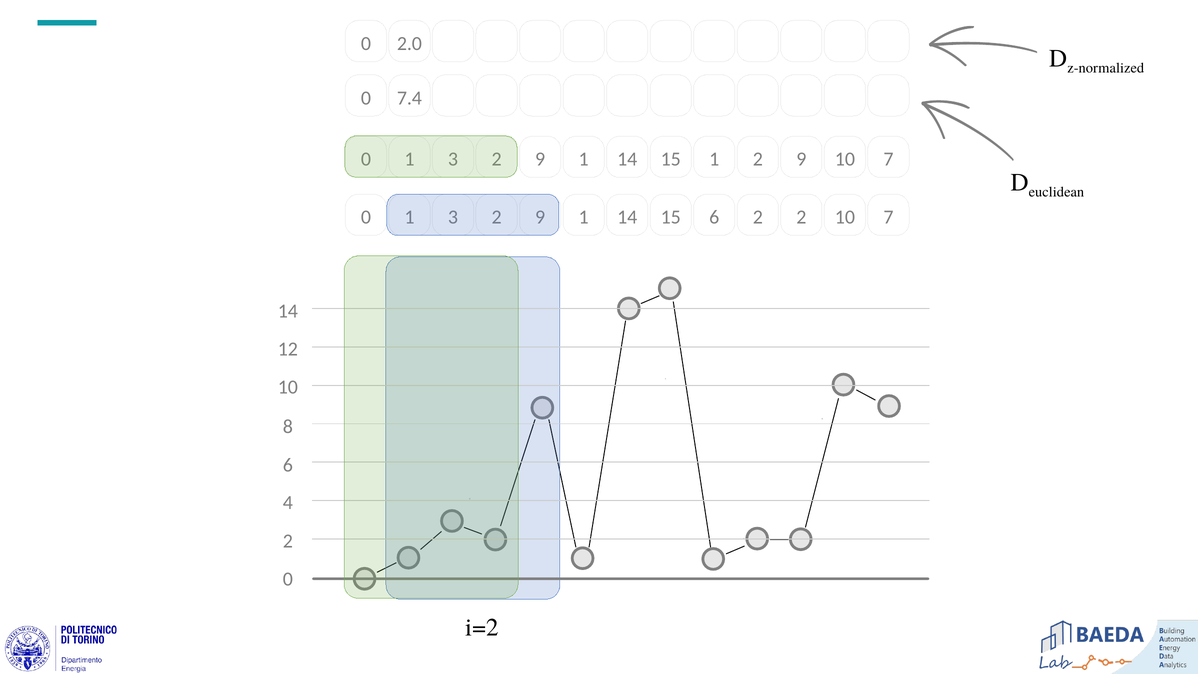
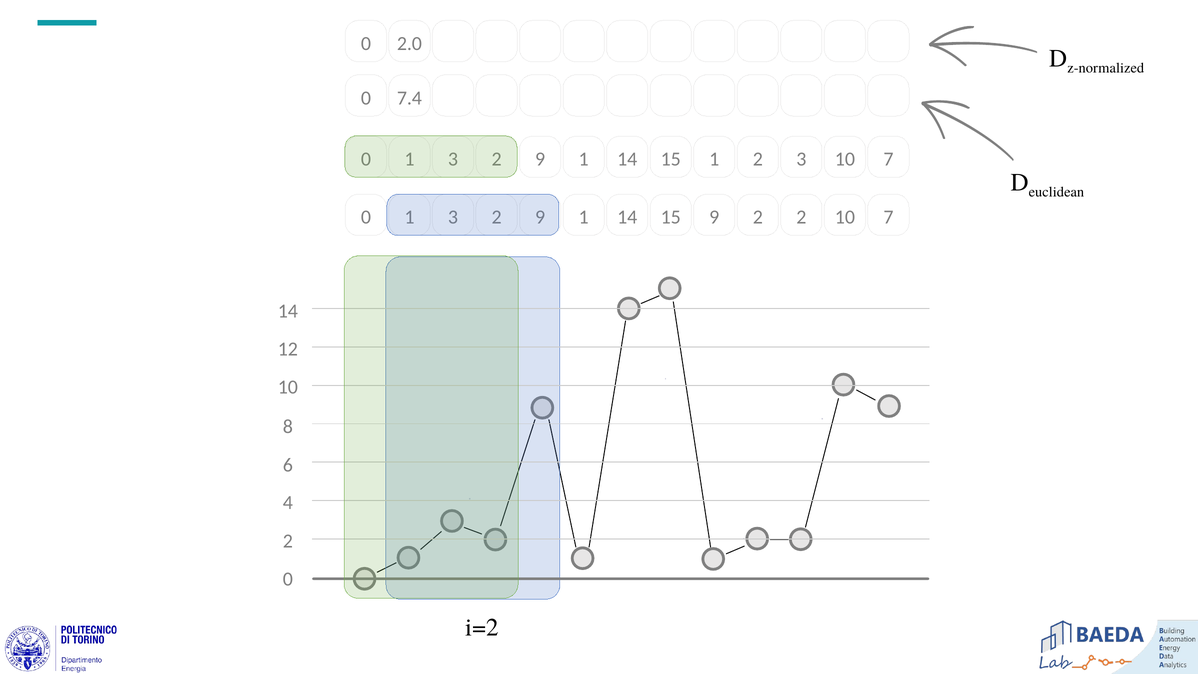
1 2 9: 9 -> 3
14 6: 6 -> 9
